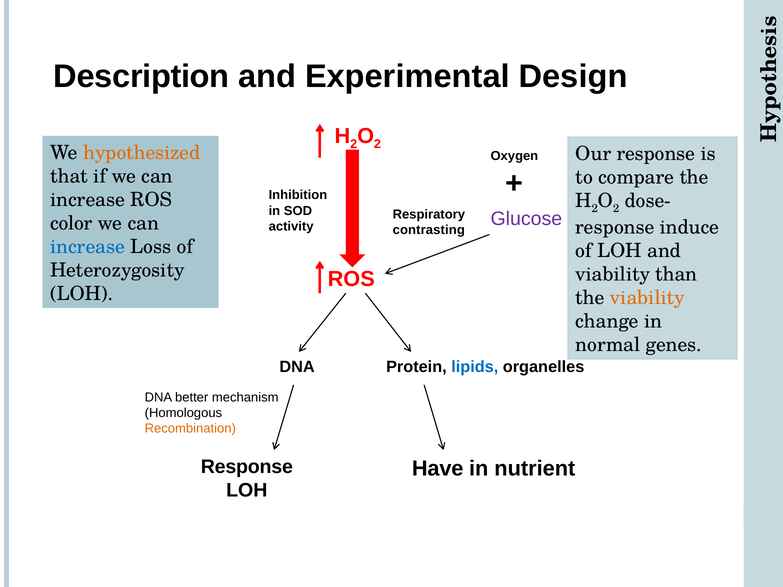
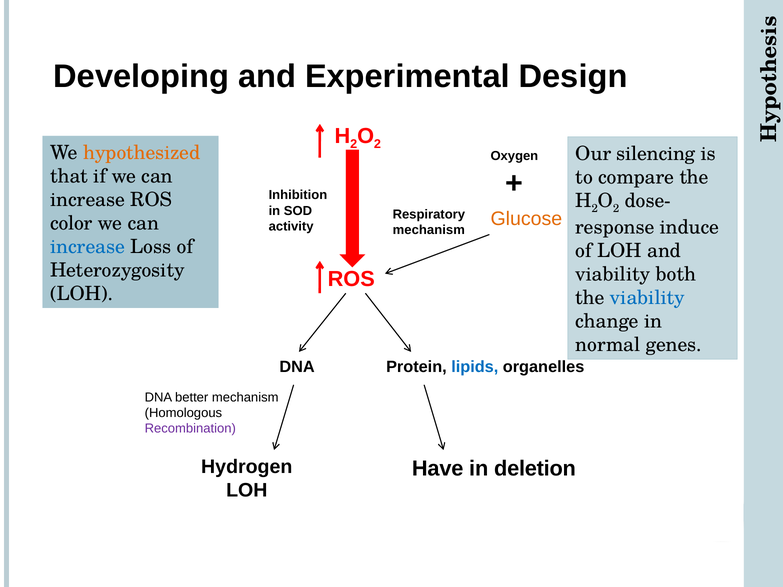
Description: Description -> Developing
Our response: response -> silencing
Glucose colour: purple -> orange
contrasting at (429, 230): contrasting -> mechanism
than: than -> both
viability at (647, 298) colour: orange -> blue
Recombination colour: orange -> purple
Response at (247, 467): Response -> Hydrogen
nutrient: nutrient -> deletion
